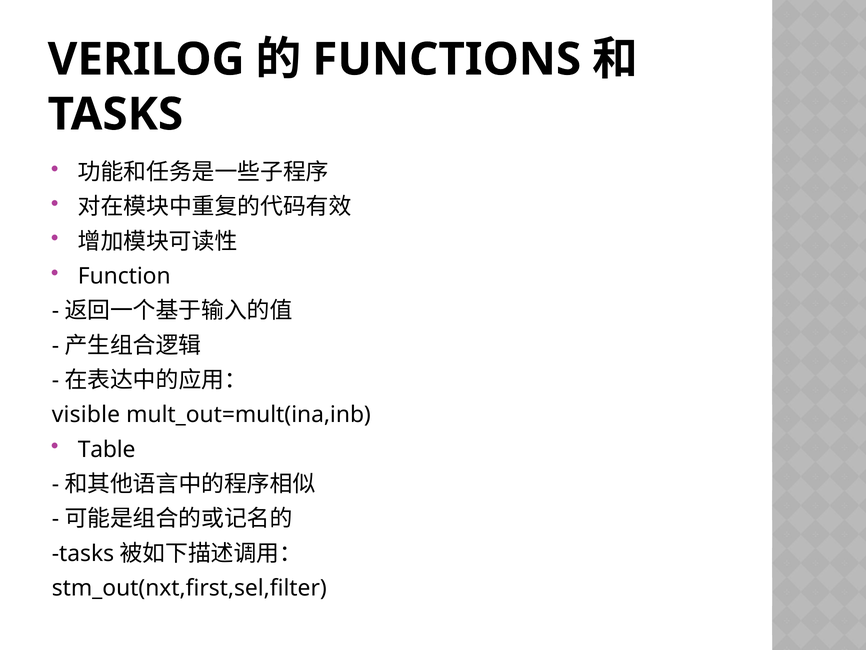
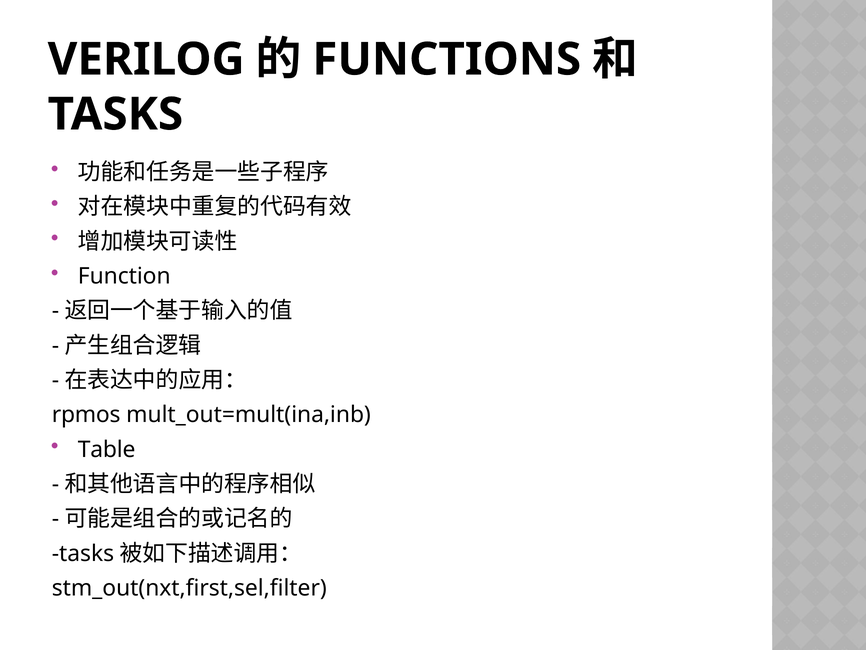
visible: visible -> rpmos
